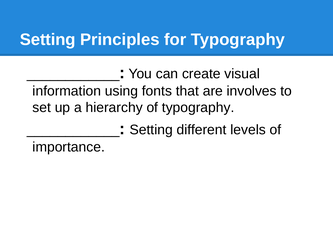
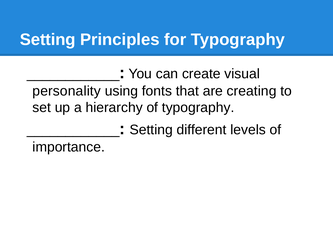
information: information -> personality
involves: involves -> creating
